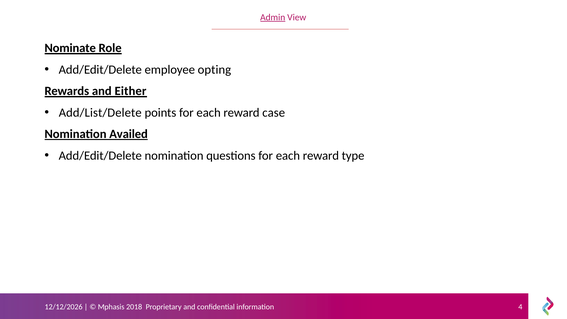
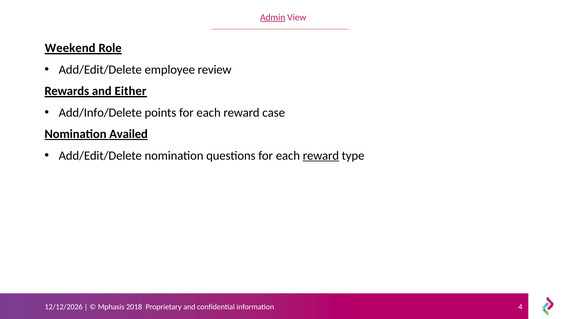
Nominate: Nominate -> Weekend
opting: opting -> review
Add/List/Delete: Add/List/Delete -> Add/Info/Delete
reward at (321, 155) underline: none -> present
